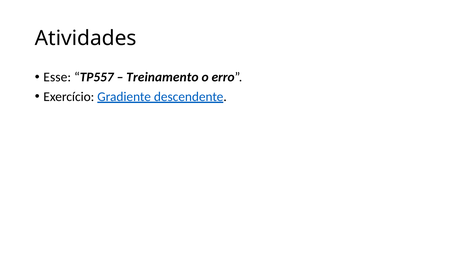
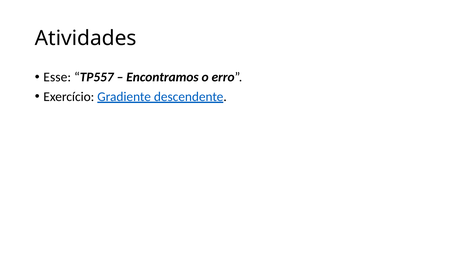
Treinamento: Treinamento -> Encontramos
